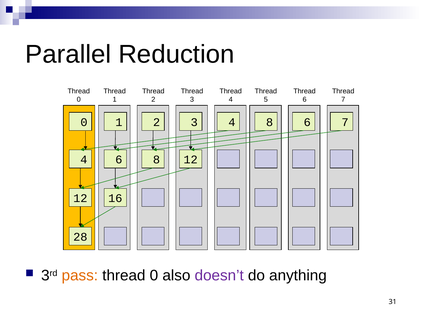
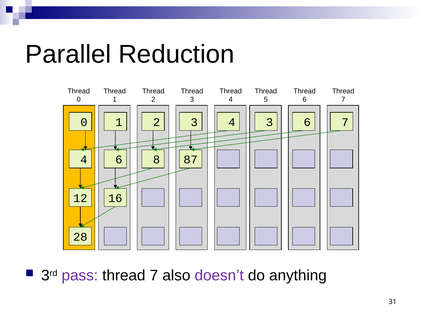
1 8: 8 -> 3
8 12: 12 -> 87
pass colour: orange -> purple
0 at (154, 276): 0 -> 7
